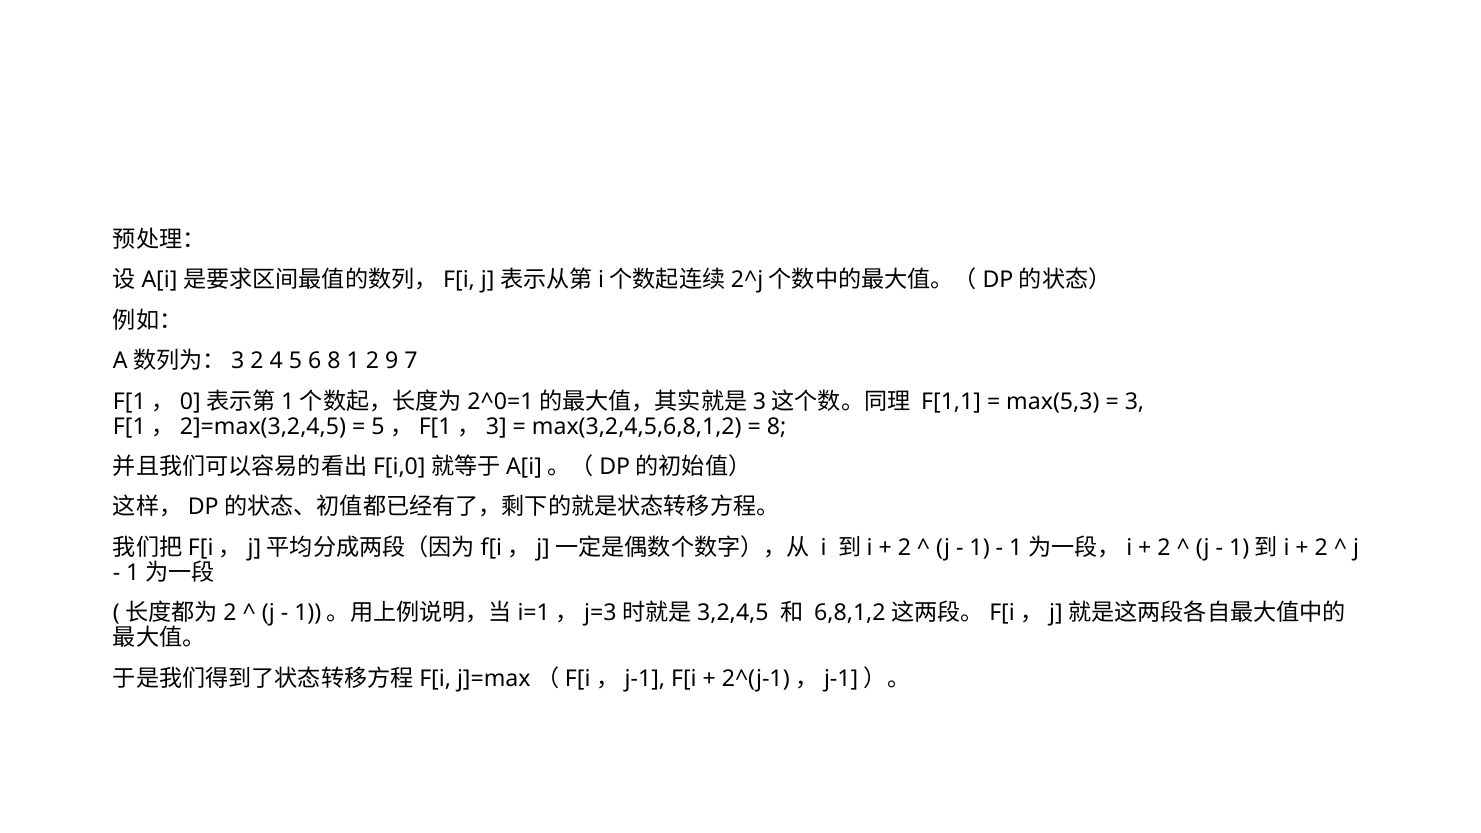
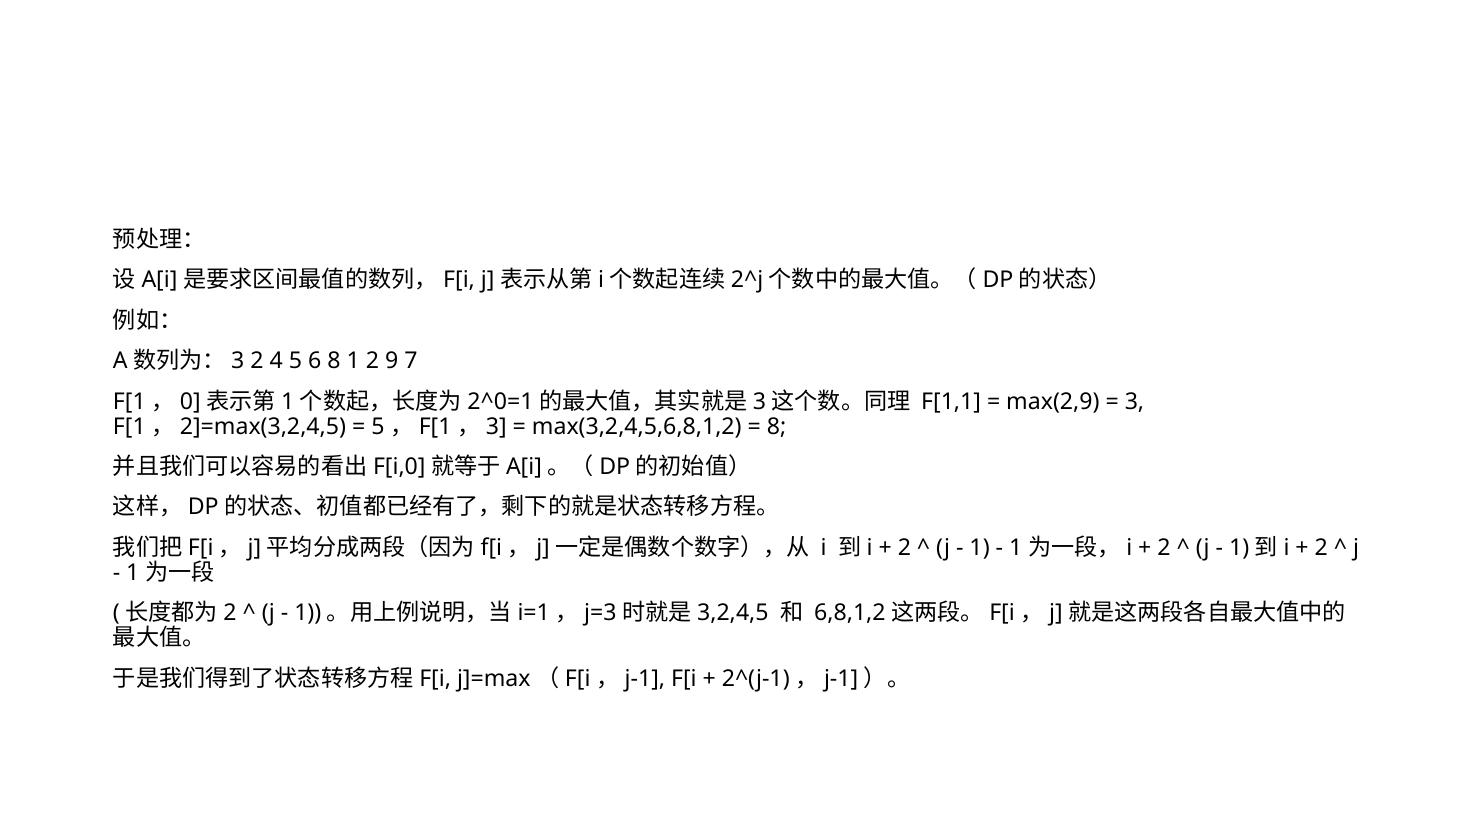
max(5,3: max(5,3 -> max(2,9
